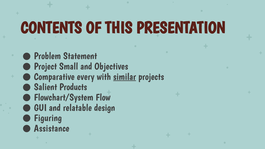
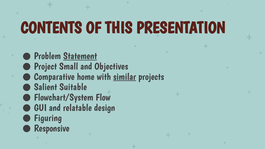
Statement underline: none -> present
every: every -> home
Products: Products -> Suitable
Assistance: Assistance -> Responsive
